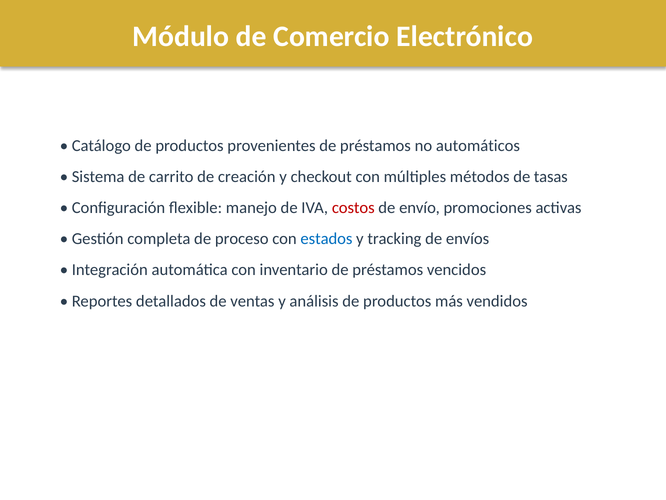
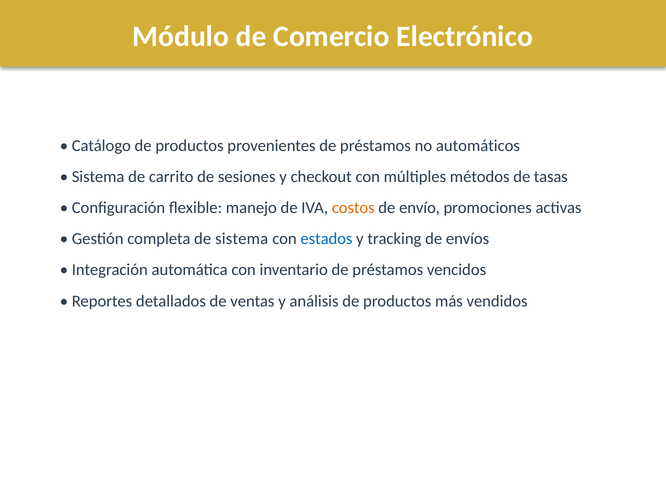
creación: creación -> sesiones
costos colour: red -> orange
de proceso: proceso -> sistema
